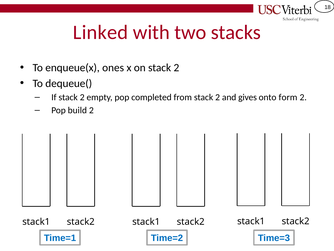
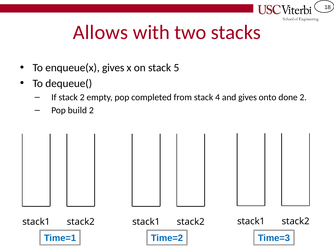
Linked: Linked -> Allows
enqueue(x ones: ones -> gives
on stack 2: 2 -> 5
from stack 2: 2 -> 4
form: form -> done
